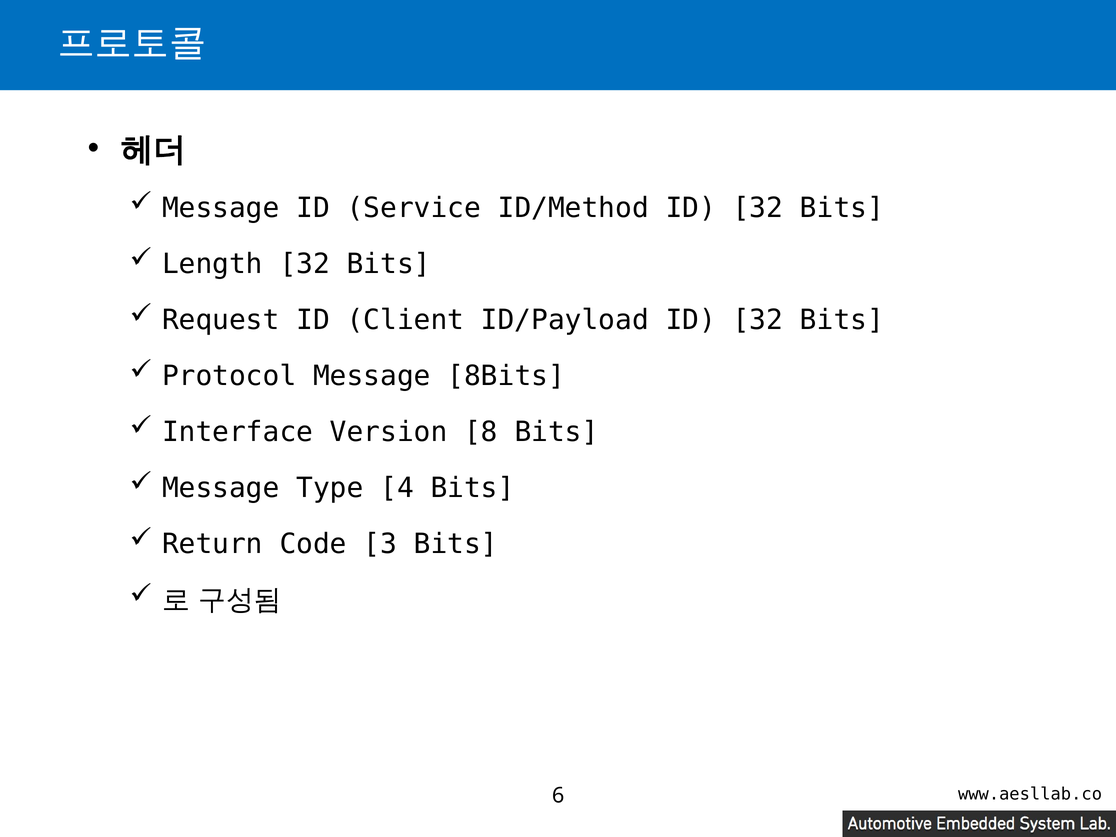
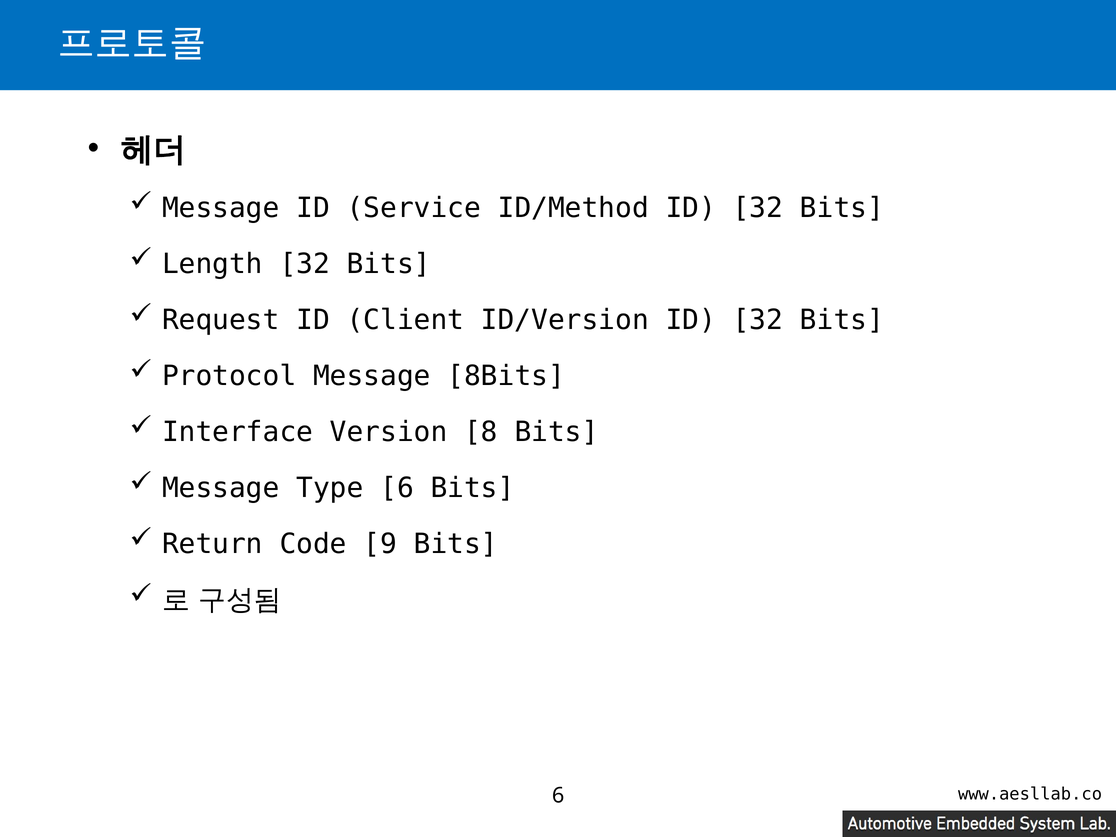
ID/Payload: ID/Payload -> ID/Version
Type 4: 4 -> 6
3: 3 -> 9
